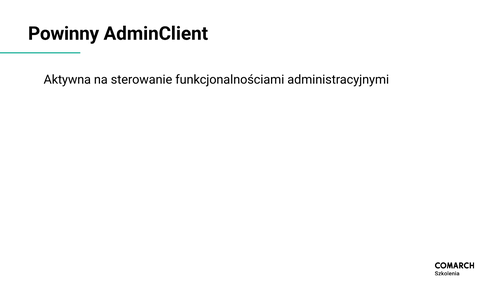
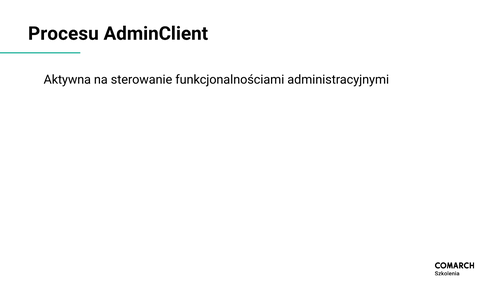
Powinny: Powinny -> Procesu
